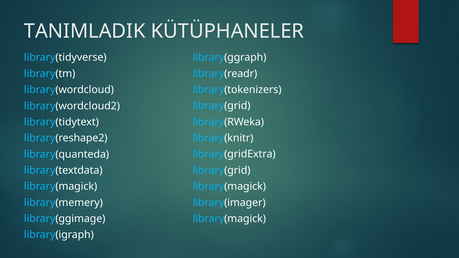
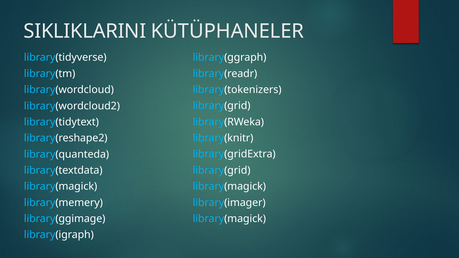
TANIMLADIK: TANIMLADIK -> SIKLIKLARINI
